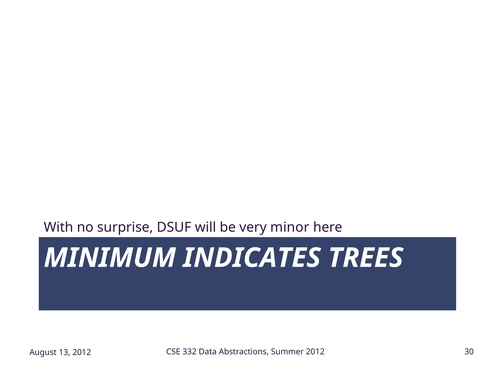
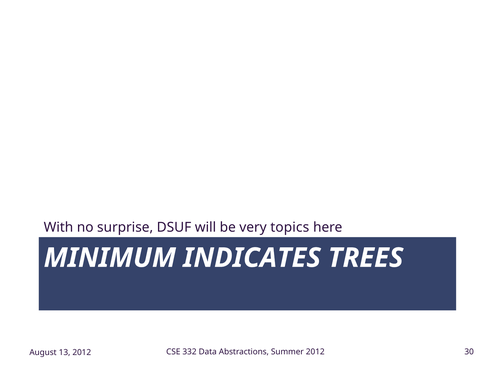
minor: minor -> topics
